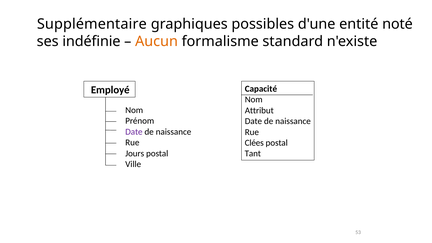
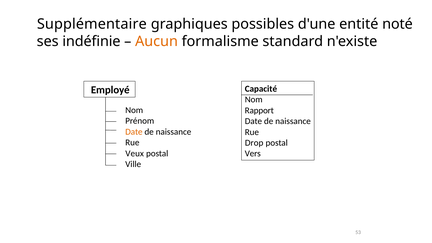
Attribut: Attribut -> Rapport
Date at (134, 132) colour: purple -> orange
Clées: Clées -> Drop
Jours: Jours -> Veux
Tant: Tant -> Vers
